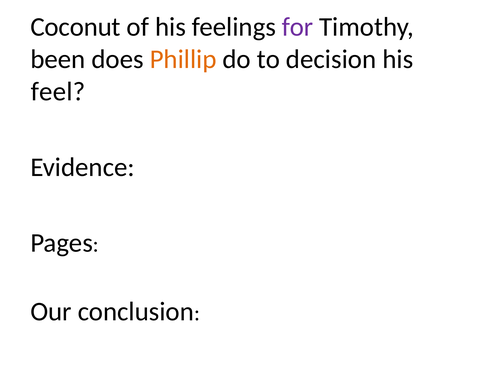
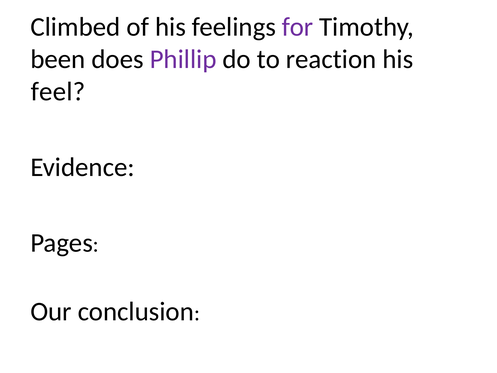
Coconut: Coconut -> Climbed
Phillip colour: orange -> purple
decision: decision -> reaction
